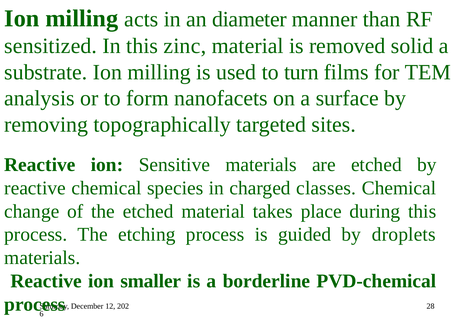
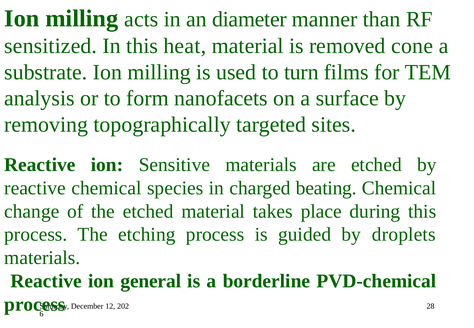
zinc: zinc -> heat
solid: solid -> cone
classes: classes -> beating
smaller: smaller -> general
